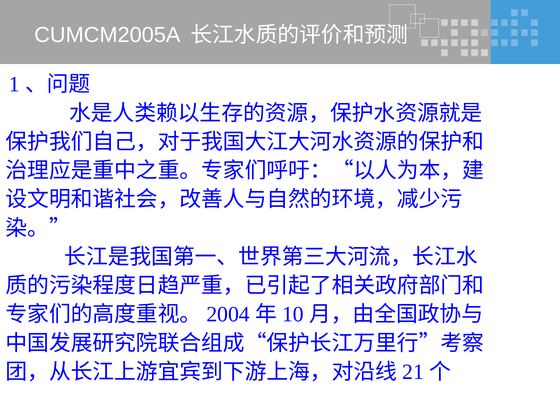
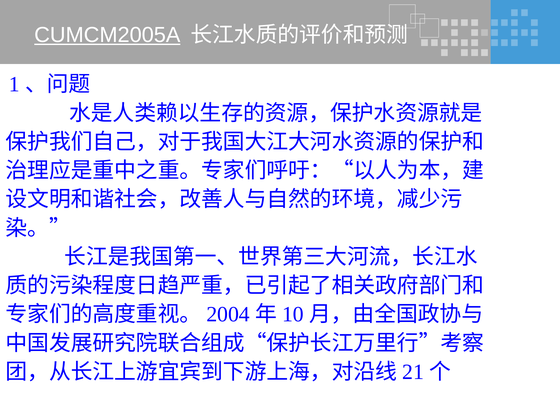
CUMCM2005A underline: none -> present
